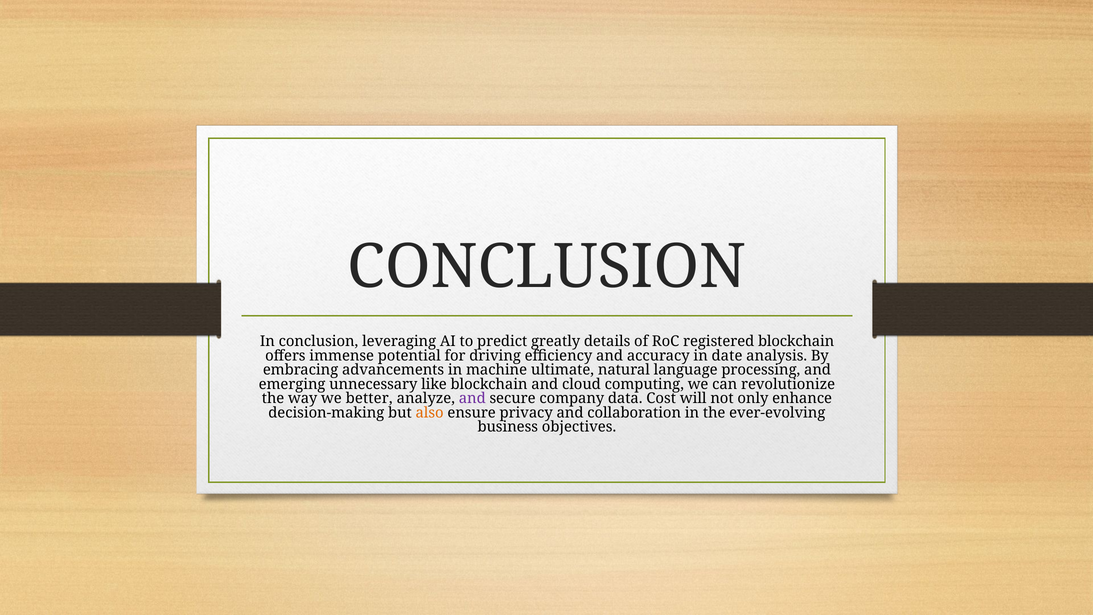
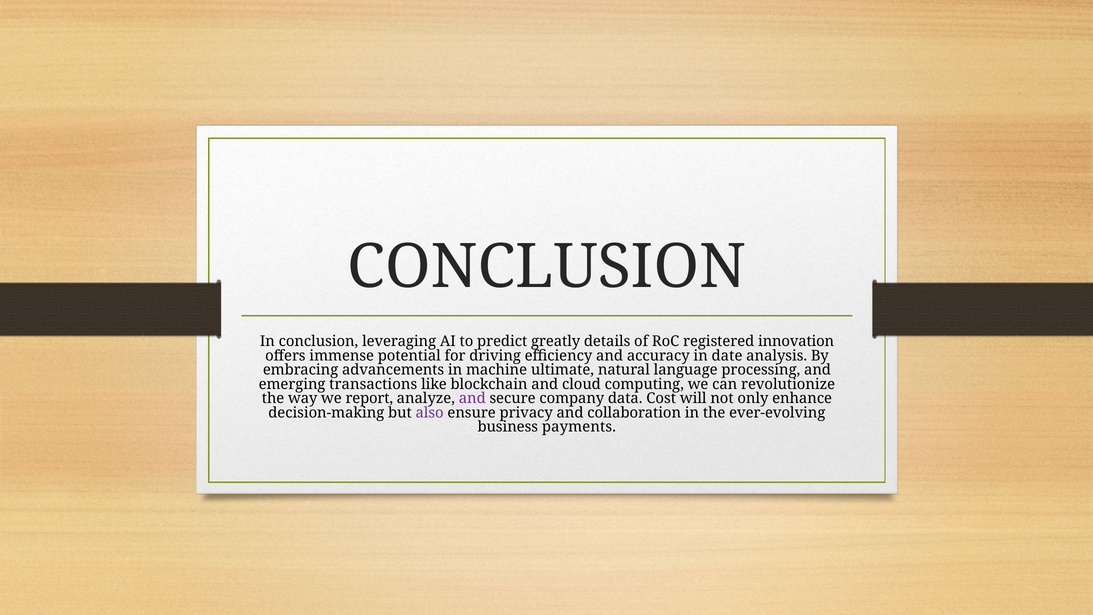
registered blockchain: blockchain -> innovation
unnecessary: unnecessary -> transactions
better: better -> report
also colour: orange -> purple
objectives: objectives -> payments
